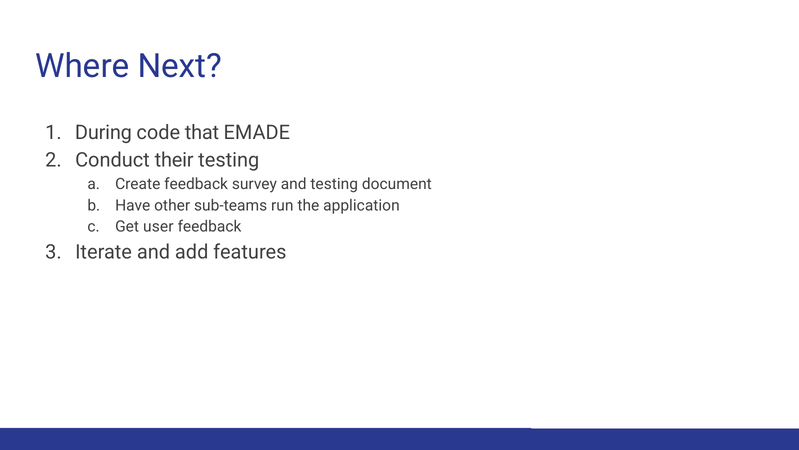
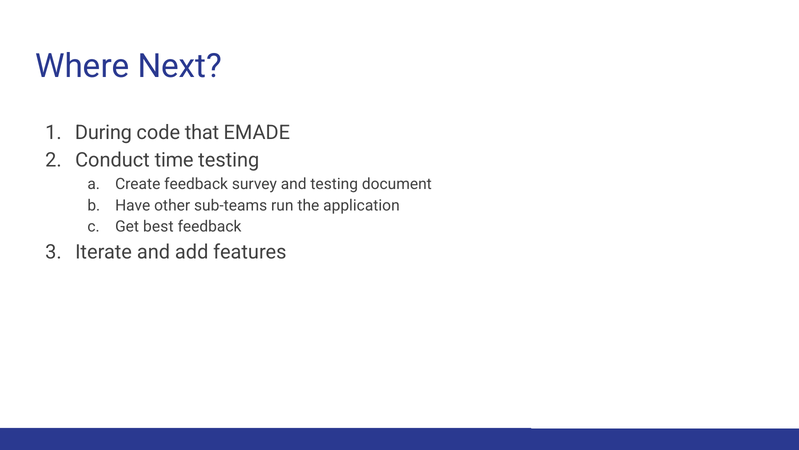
their: their -> time
user: user -> best
